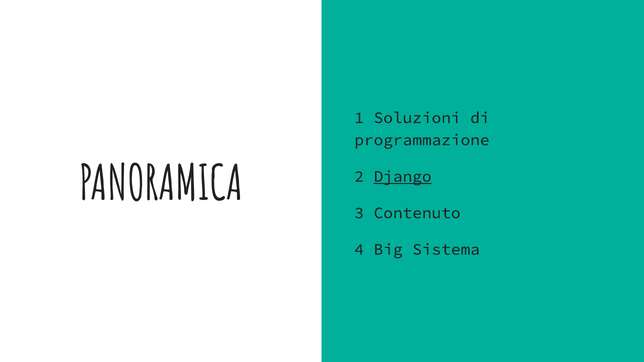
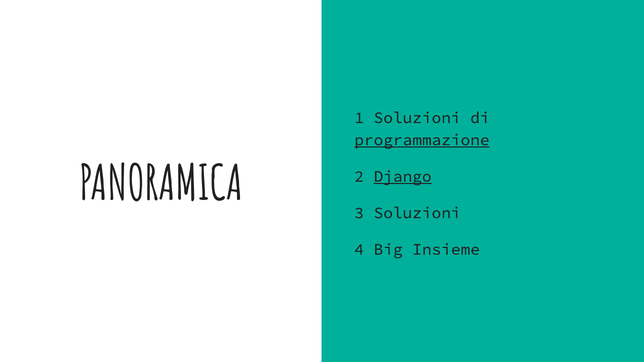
programmazione underline: none -> present
3 Contenuto: Contenuto -> Soluzioni
Sistema: Sistema -> Insieme
